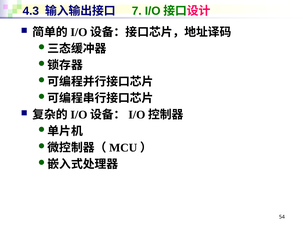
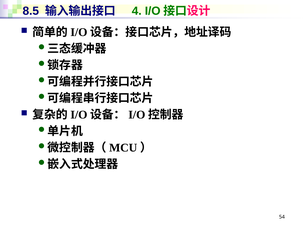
4.3: 4.3 -> 8.5
7: 7 -> 4
